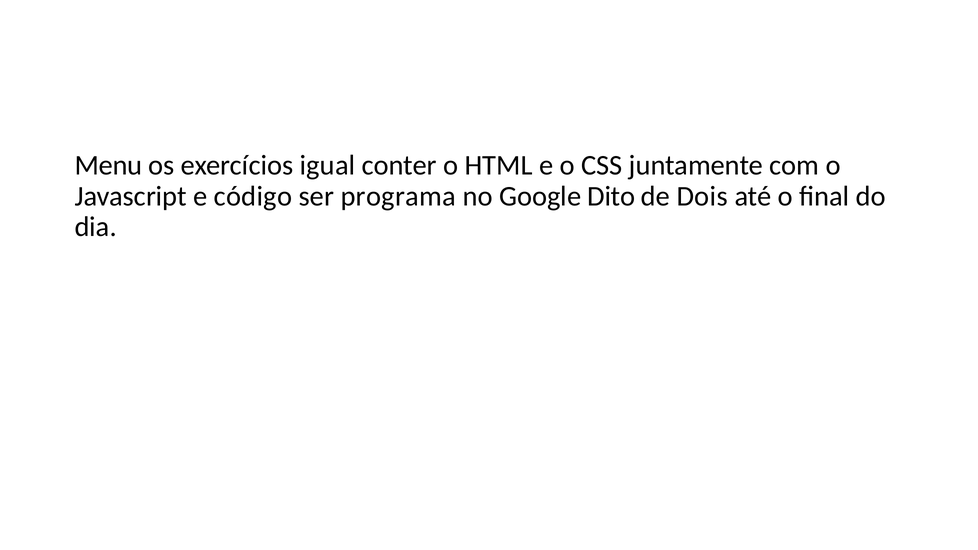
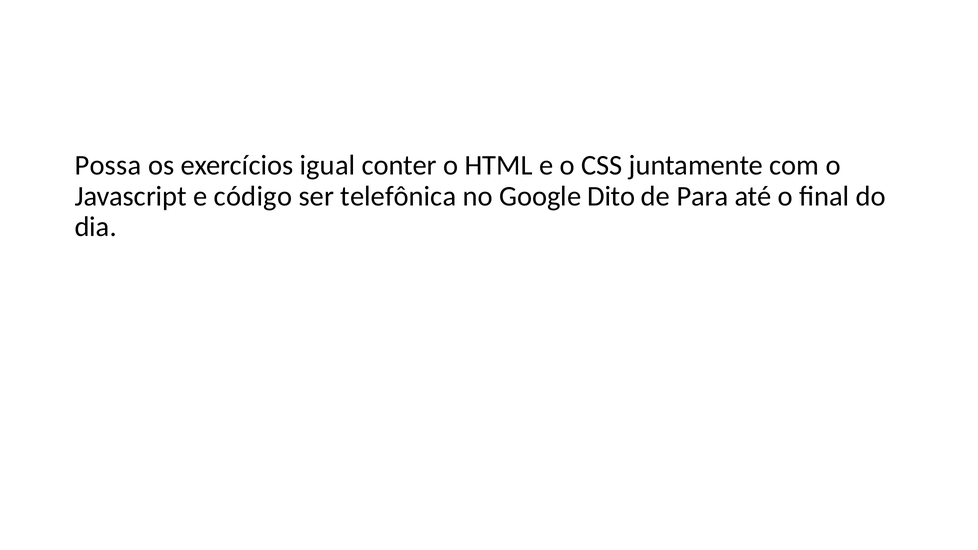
Menu: Menu -> Possa
programa: programa -> telefônica
Dois: Dois -> Para
